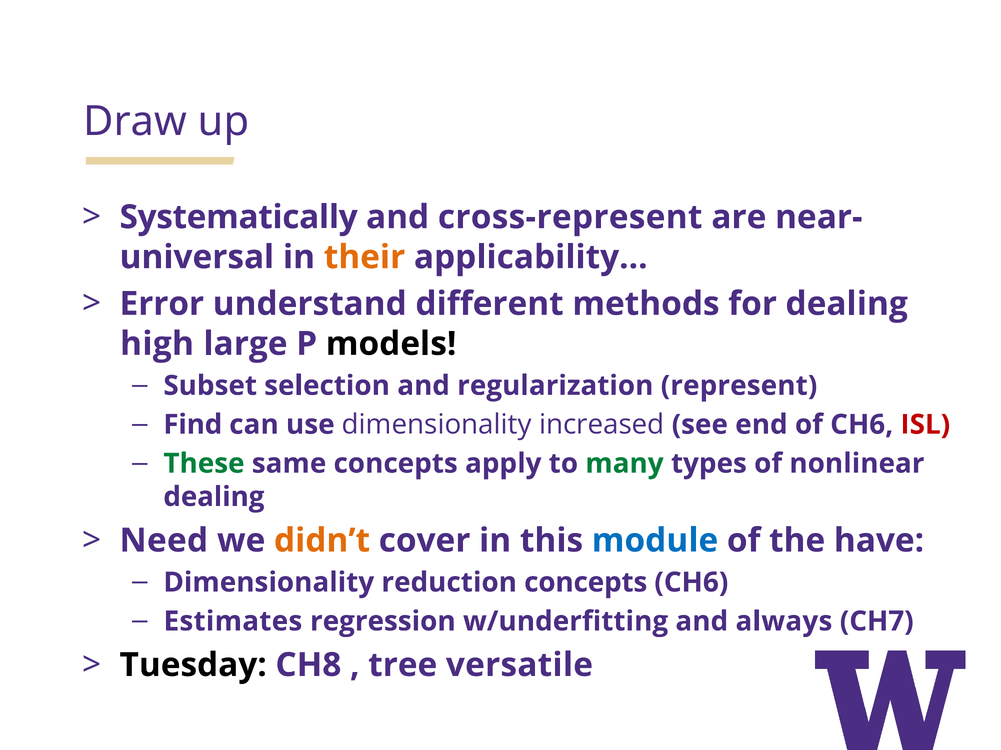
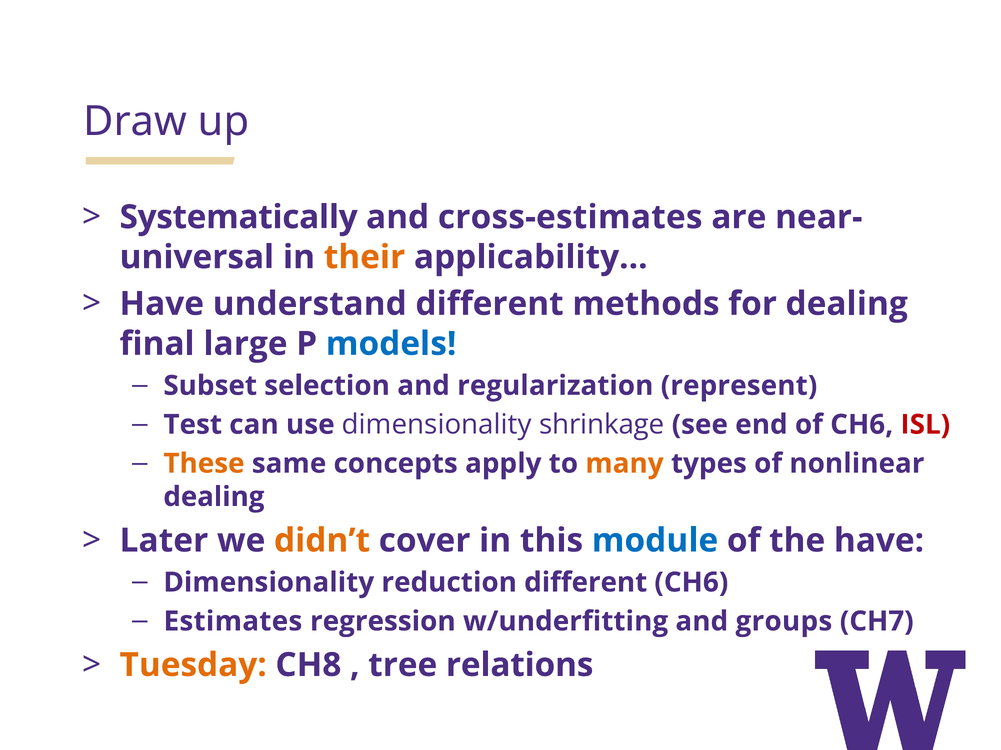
cross-represent: cross-represent -> cross-estimates
Error at (162, 304): Error -> Have
high: high -> final
models colour: black -> blue
Find: Find -> Test
increased: increased -> shrinkage
These colour: green -> orange
many colour: green -> orange
Need: Need -> Later
reduction concepts: concepts -> different
always: always -> groups
Tuesday colour: black -> orange
versatile: versatile -> relations
